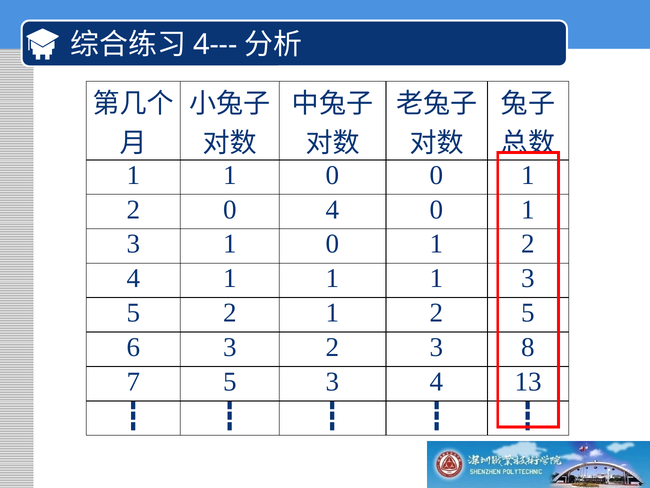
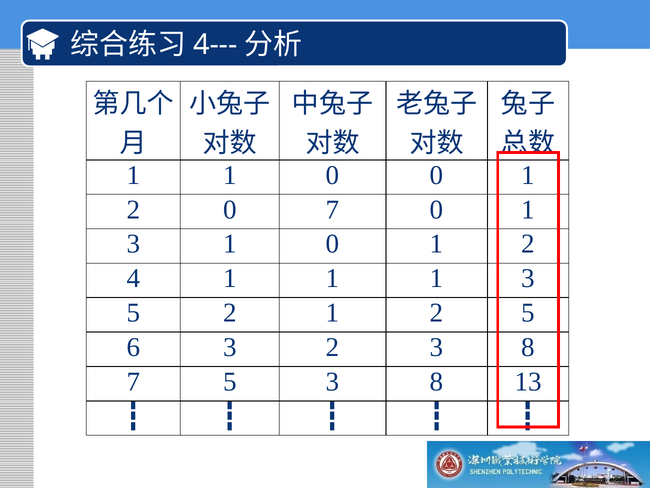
0 4: 4 -> 7
5 3 4: 4 -> 8
